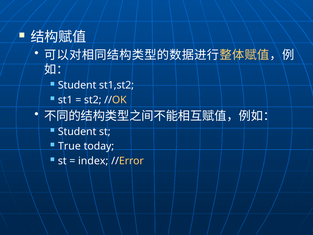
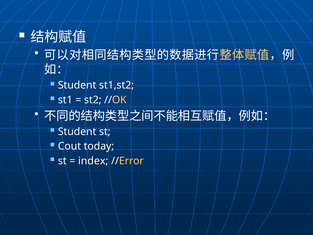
True: True -> Cout
